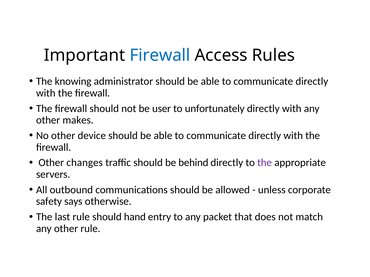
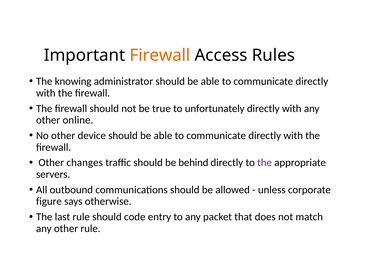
Firewall at (160, 55) colour: blue -> orange
user: user -> true
makes: makes -> online
safety: safety -> figure
hand: hand -> code
